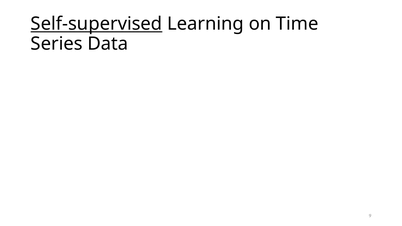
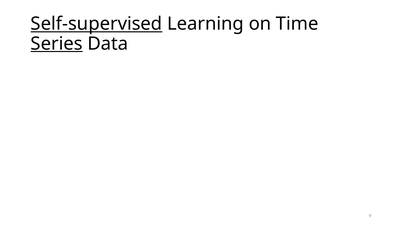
Series underline: none -> present
